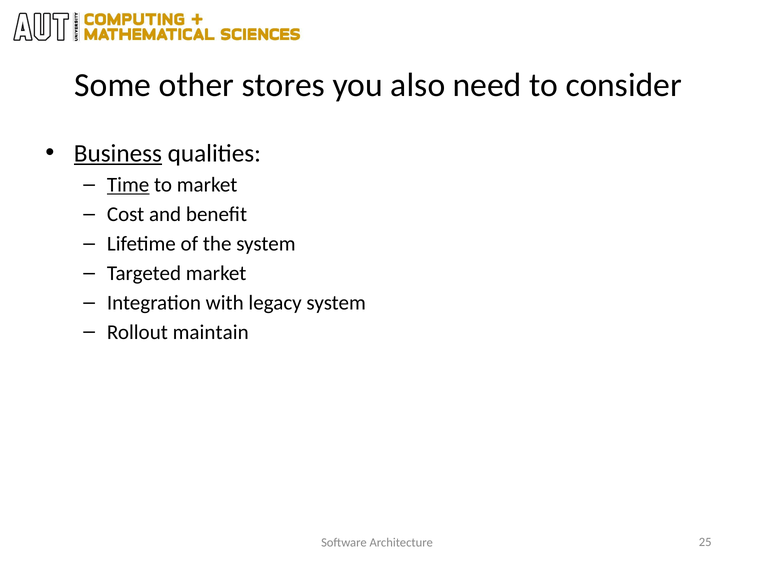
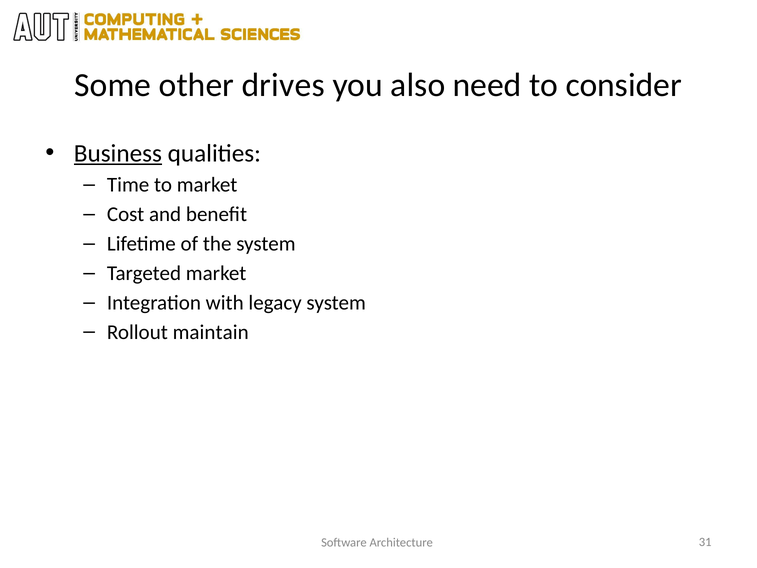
stores: stores -> drives
Time underline: present -> none
25: 25 -> 31
